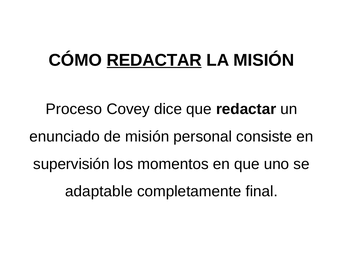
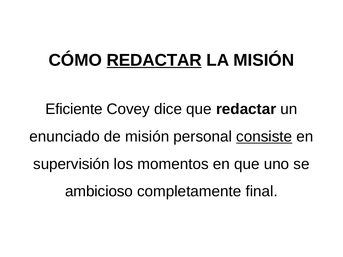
Proceso: Proceso -> Eficiente
consiste underline: none -> present
adaptable: adaptable -> ambicioso
